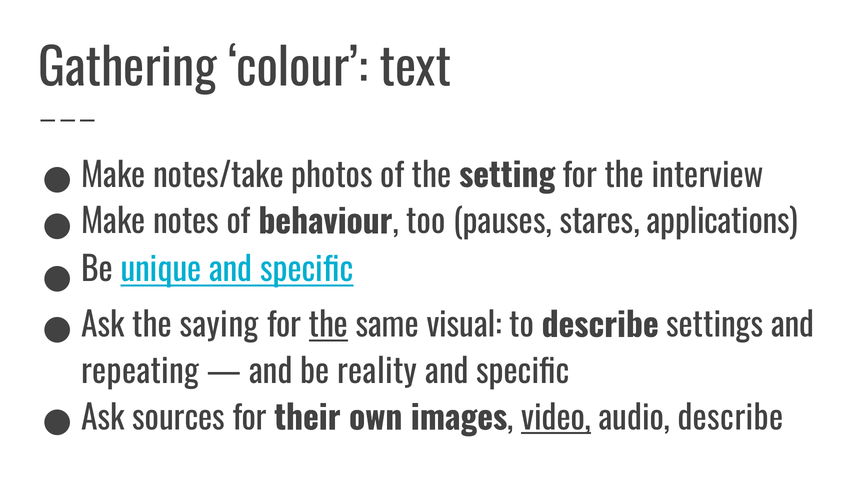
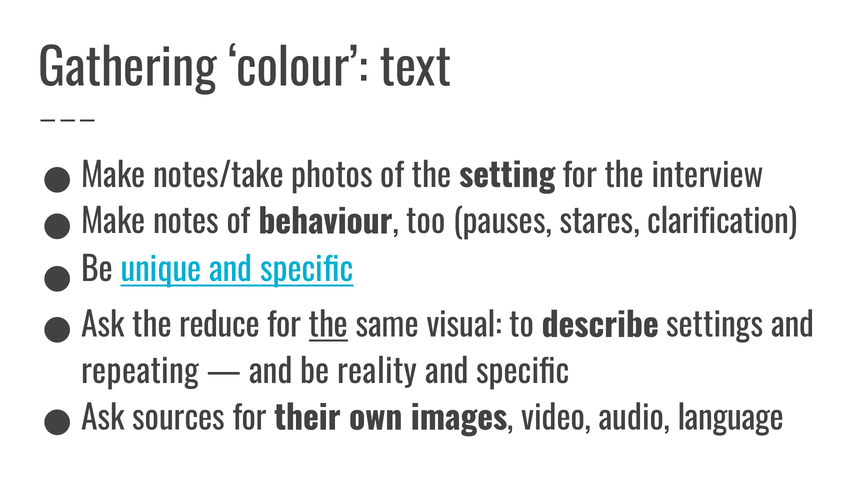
applications: applications -> clarification
saying: saying -> reduce
video underline: present -> none
audio describe: describe -> language
